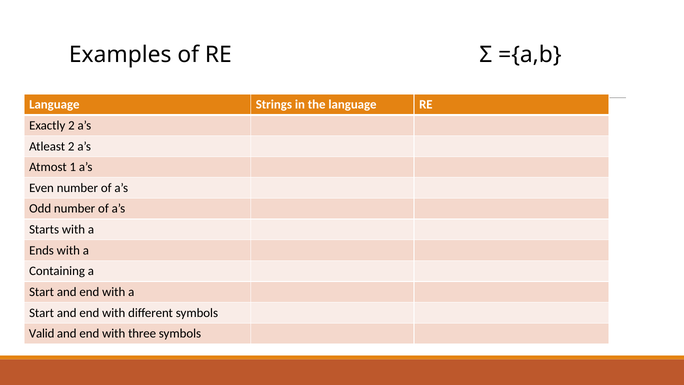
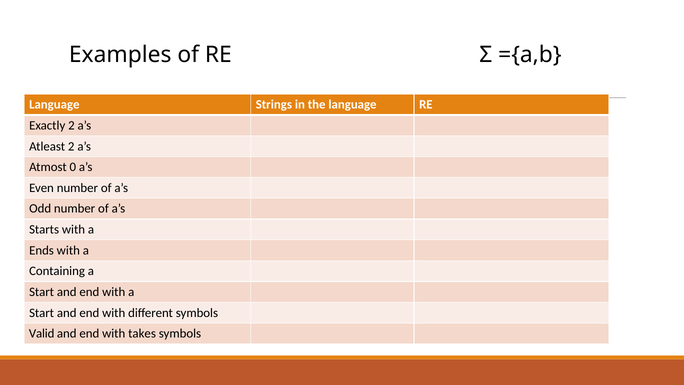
1: 1 -> 0
three: three -> takes
